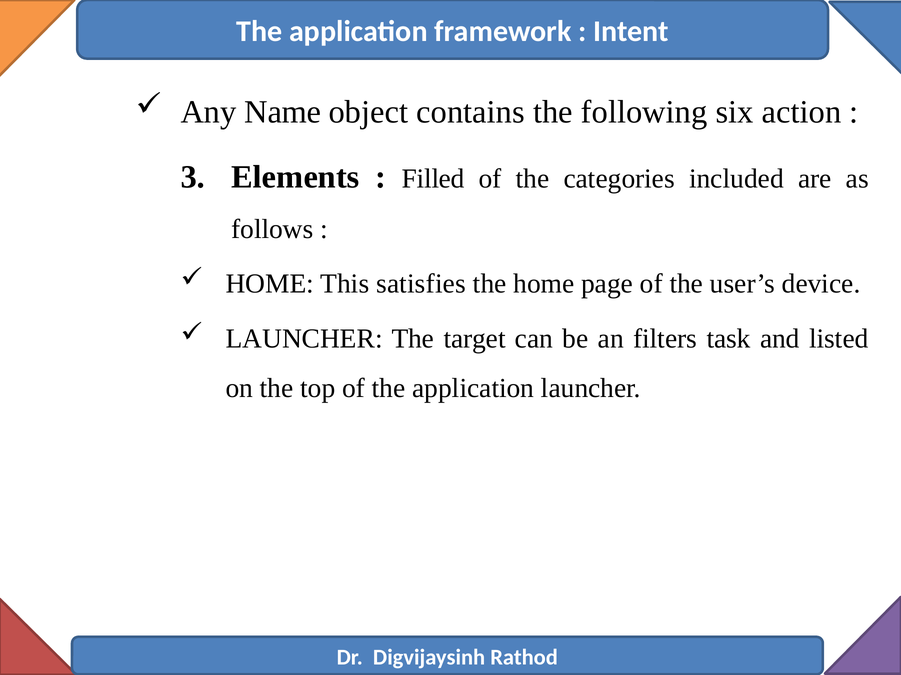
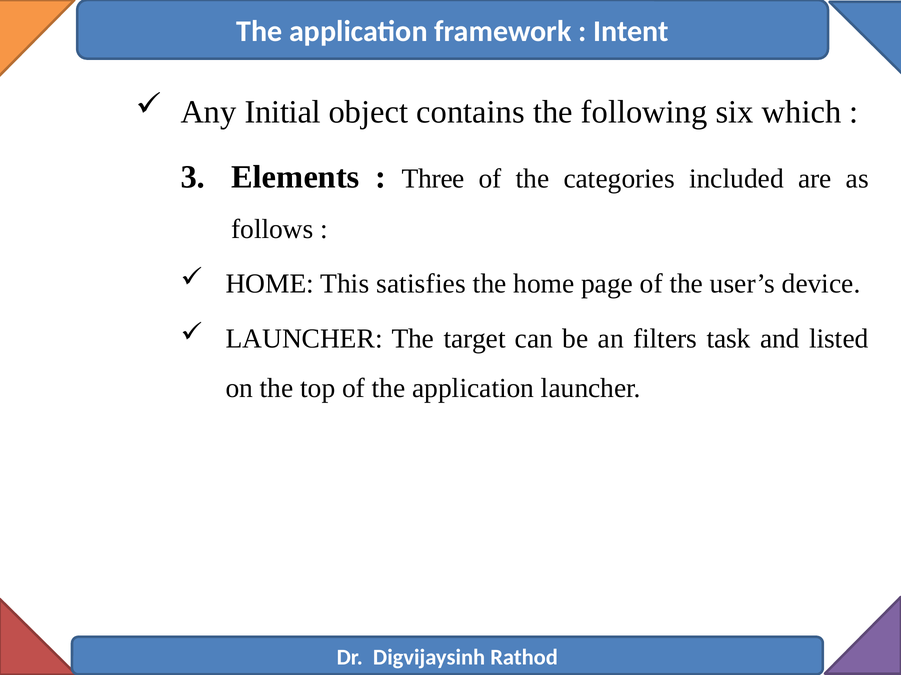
Name: Name -> Initial
action: action -> which
Filled: Filled -> Three
